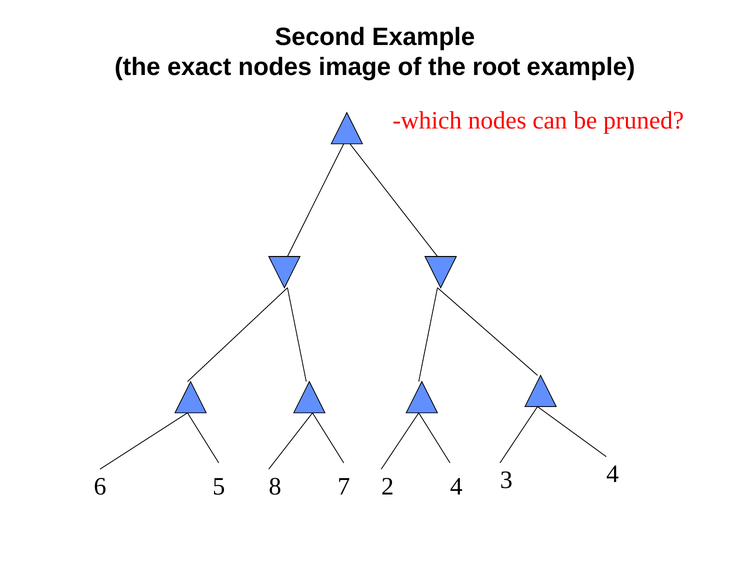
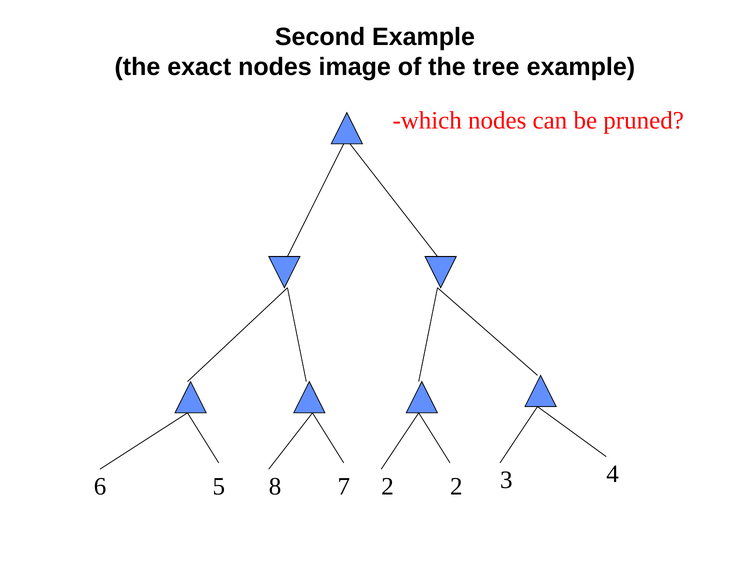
root: root -> tree
2 4: 4 -> 2
